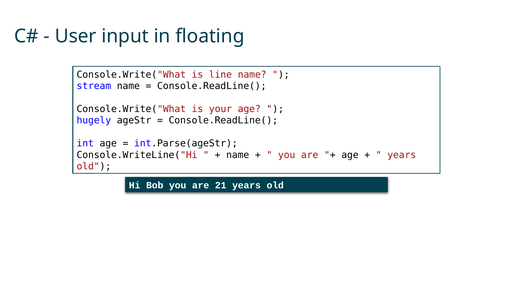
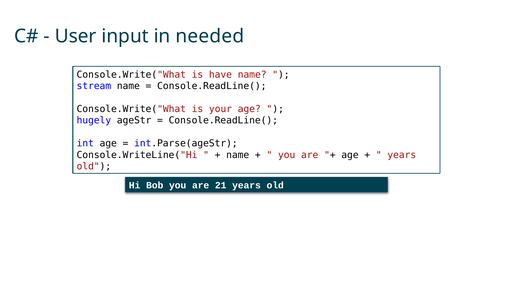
floating: floating -> needed
line: line -> have
